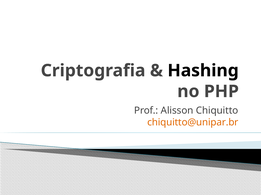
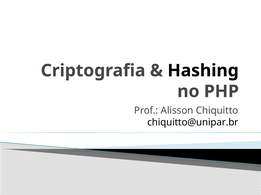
chiquitto@unipar.br colour: orange -> black
